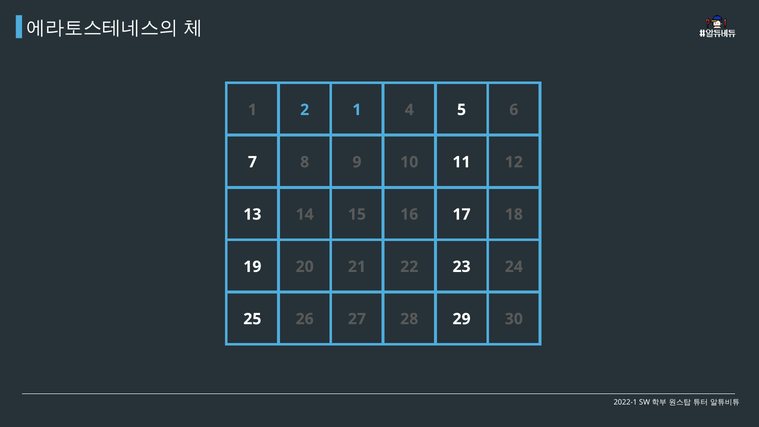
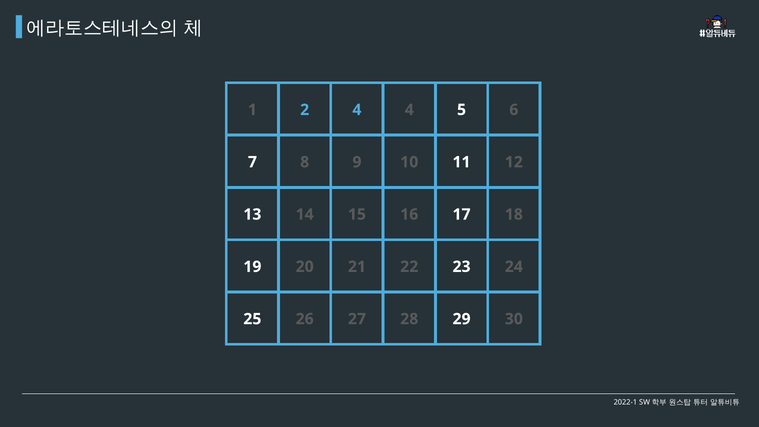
2 1: 1 -> 4
